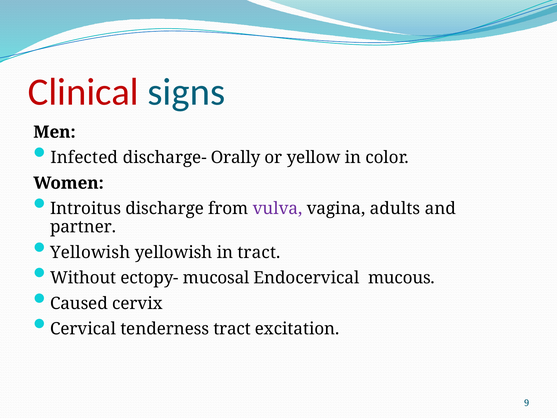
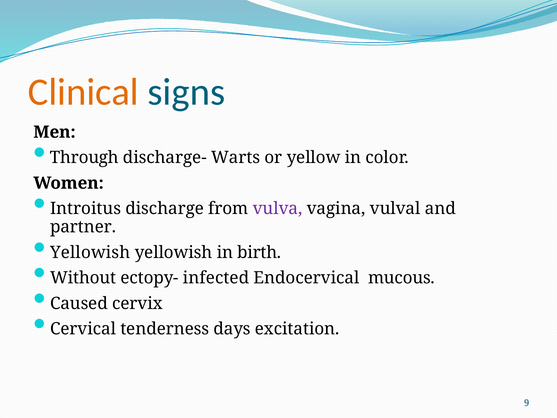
Clinical colour: red -> orange
Infected: Infected -> Through
Orally: Orally -> Warts
adults: adults -> vulval
in tract: tract -> birth
mucosal: mucosal -> infected
tenderness tract: tract -> days
